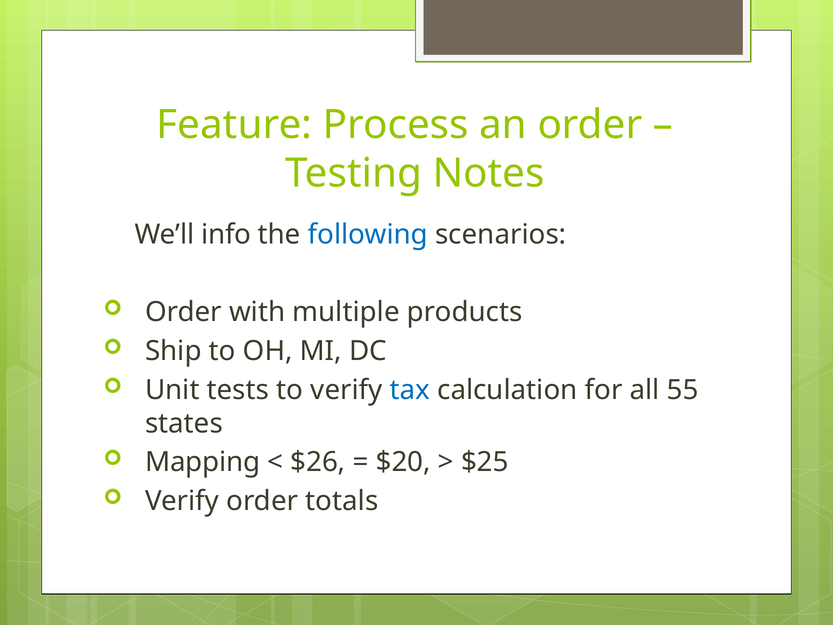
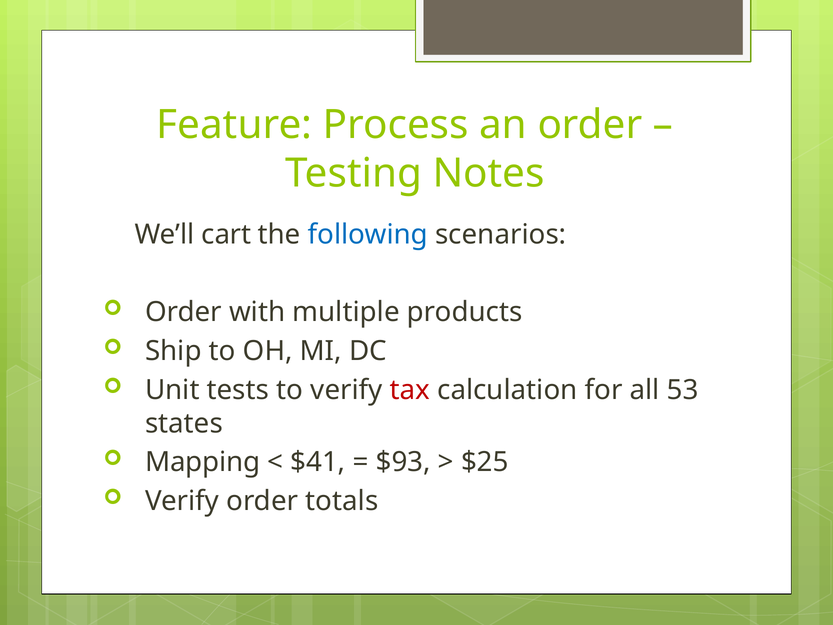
info: info -> cart
tax colour: blue -> red
55: 55 -> 53
$26: $26 -> $41
$20: $20 -> $93
